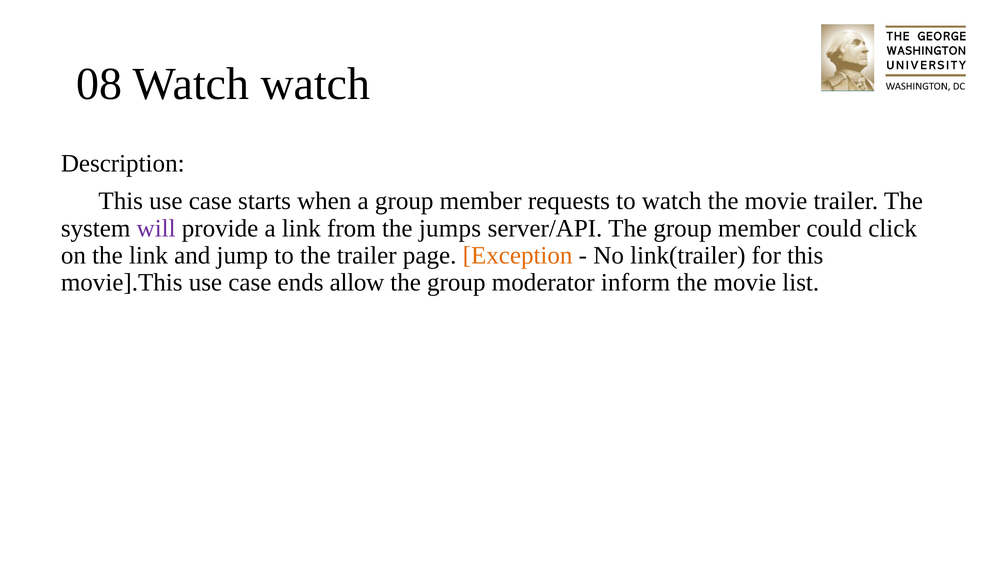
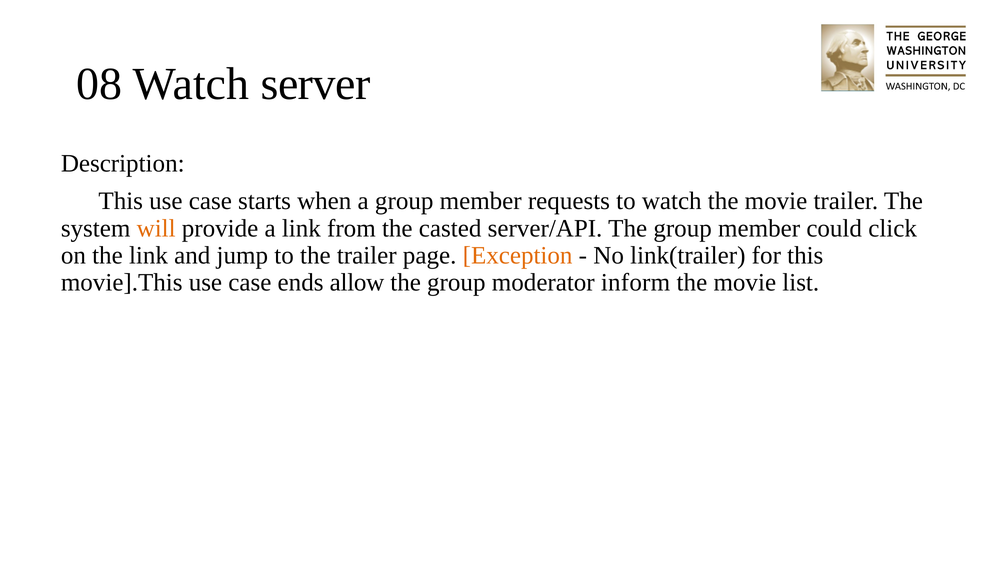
Watch watch: watch -> server
will colour: purple -> orange
jumps: jumps -> casted
